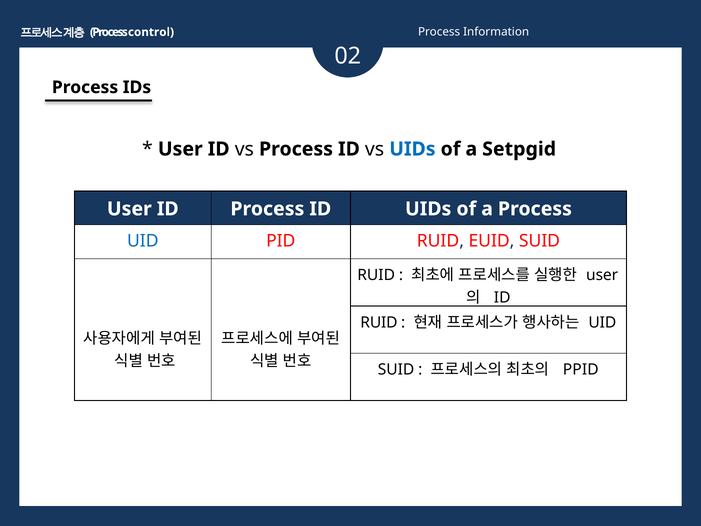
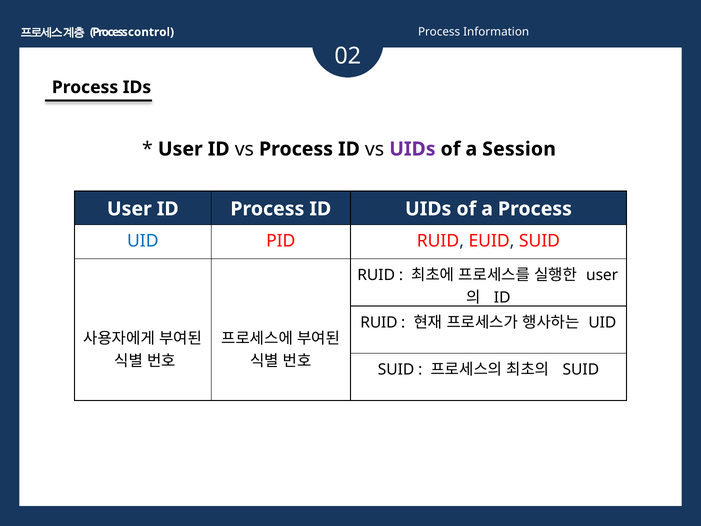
UIDs at (412, 149) colour: blue -> purple
Setpgid: Setpgid -> Session
PPID at (581, 370): PPID -> SUID
